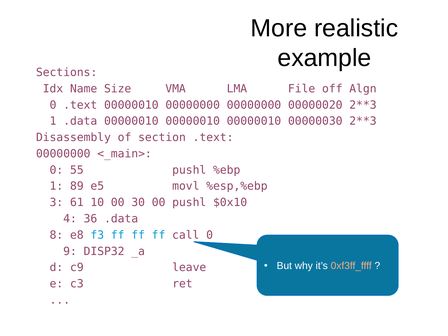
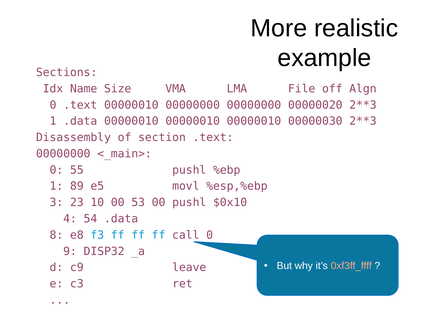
61: 61 -> 23
30: 30 -> 53
36: 36 -> 54
